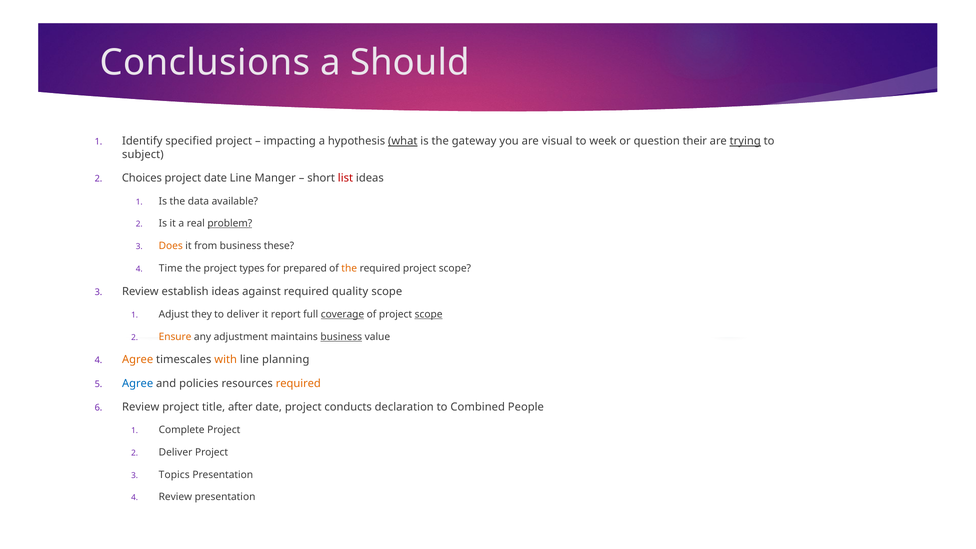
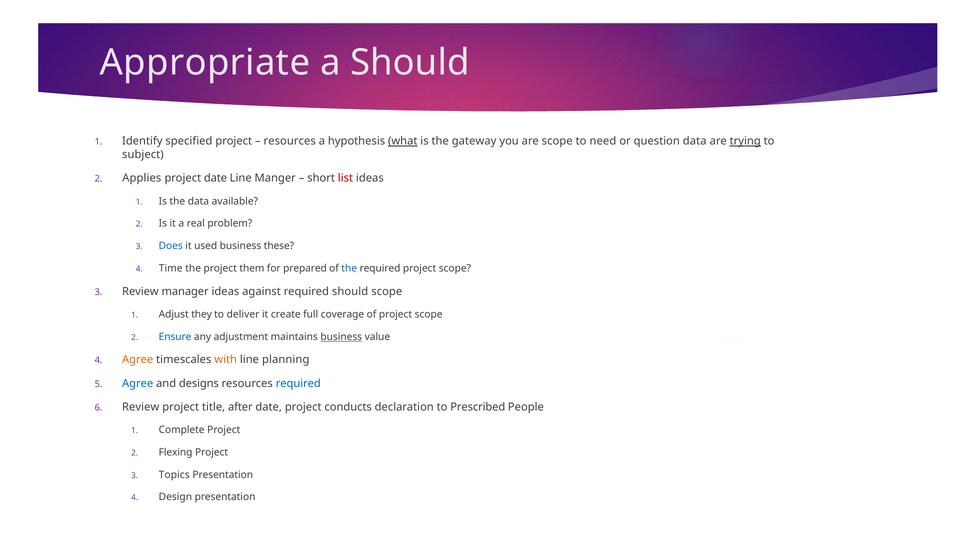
Conclusions: Conclusions -> Appropriate
impacting at (290, 141): impacting -> resources
are visual: visual -> scope
week: week -> need
question their: their -> data
Choices: Choices -> Applies
problem underline: present -> none
Does colour: orange -> blue
from: from -> used
types: types -> them
the at (349, 268) colour: orange -> blue
establish: establish -> manager
required quality: quality -> should
report: report -> create
coverage underline: present -> none
scope at (429, 314) underline: present -> none
Ensure colour: orange -> blue
policies: policies -> designs
required at (298, 383) colour: orange -> blue
Combined: Combined -> Prescribed
Deliver at (176, 452): Deliver -> Flexing
Review at (175, 497): Review -> Design
